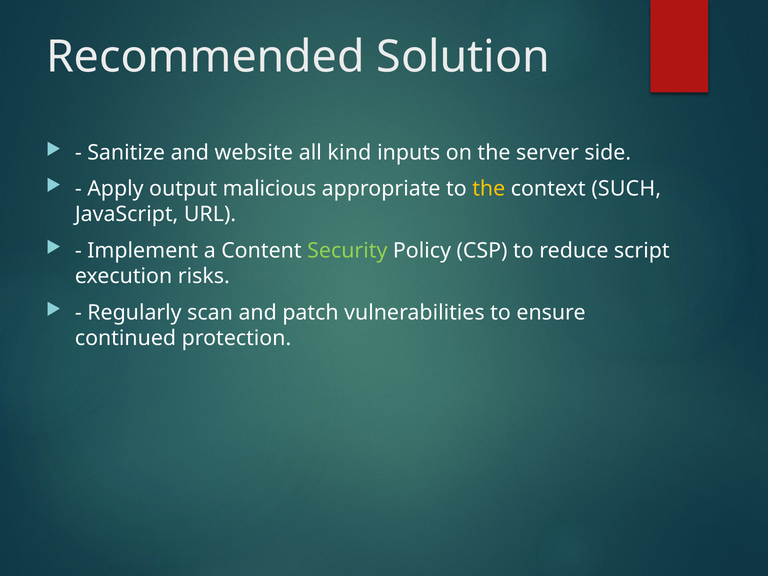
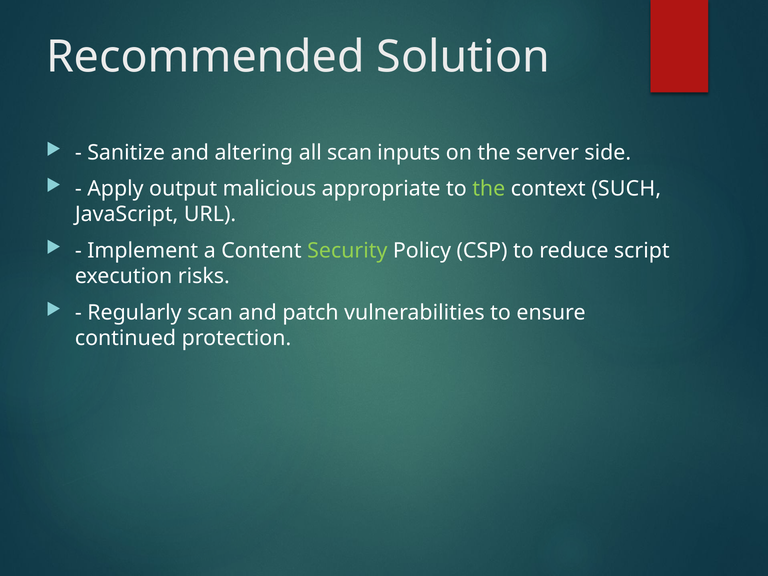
website: website -> altering
all kind: kind -> scan
the at (489, 189) colour: yellow -> light green
